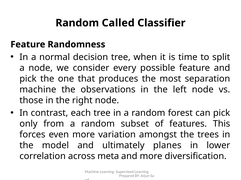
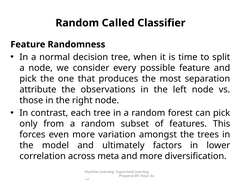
machine at (38, 90): machine -> attribute
planes: planes -> factors
